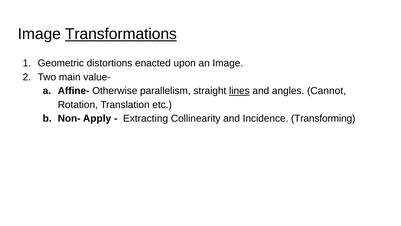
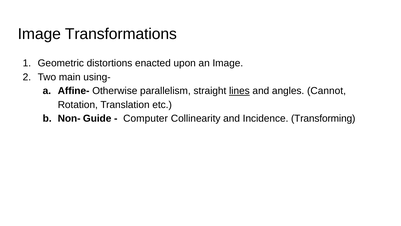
Transformations underline: present -> none
value-: value- -> using-
Apply: Apply -> Guide
Extracting: Extracting -> Computer
